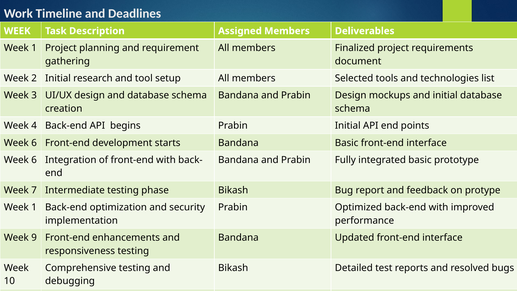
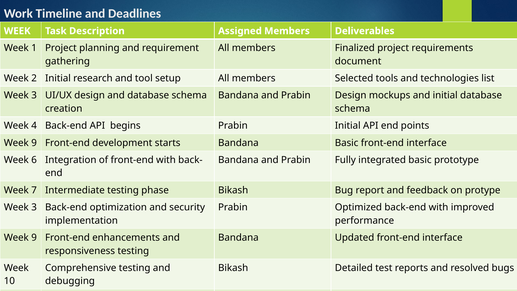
6 at (34, 143): 6 -> 9
1 at (34, 207): 1 -> 3
